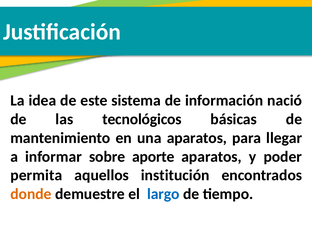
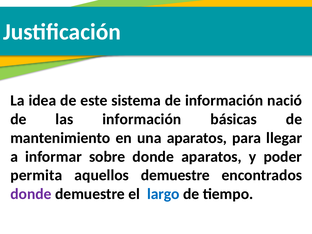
las tecnológicos: tecnológicos -> información
sobre aporte: aporte -> donde
aquellos institución: institución -> demuestre
donde at (31, 194) colour: orange -> purple
